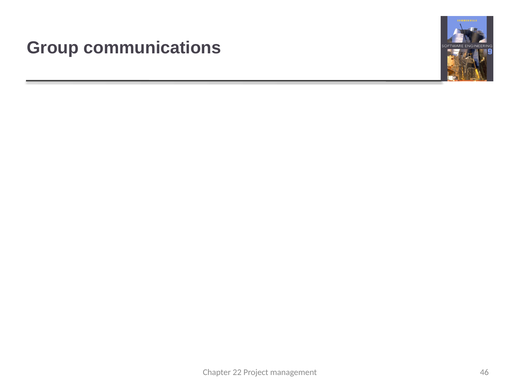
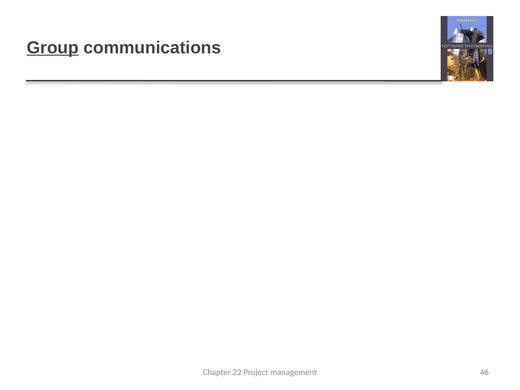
Group at (53, 48) underline: none -> present
